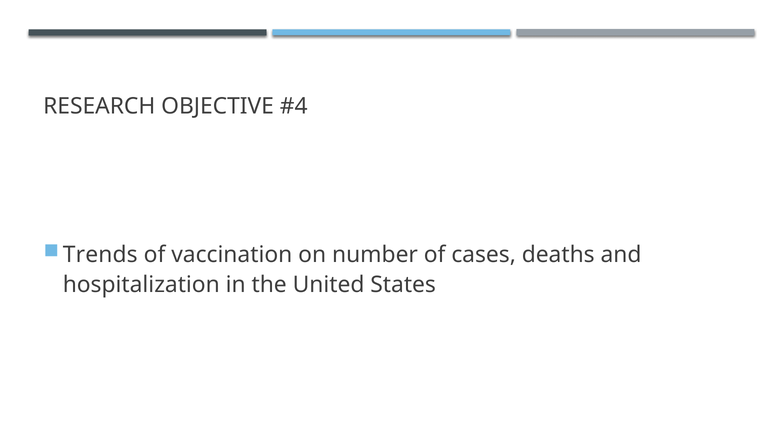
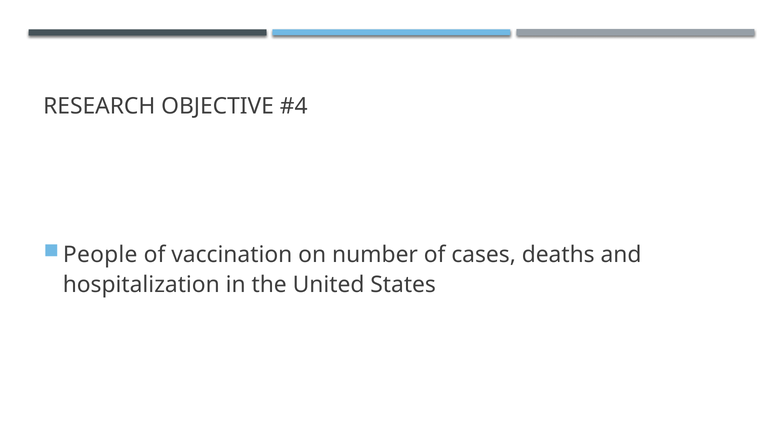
Trends: Trends -> People
